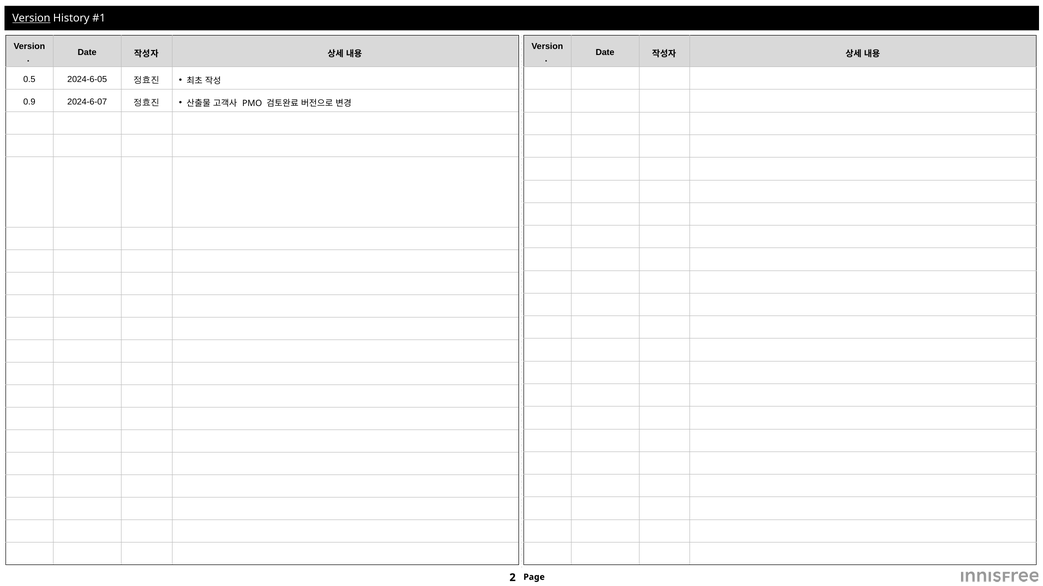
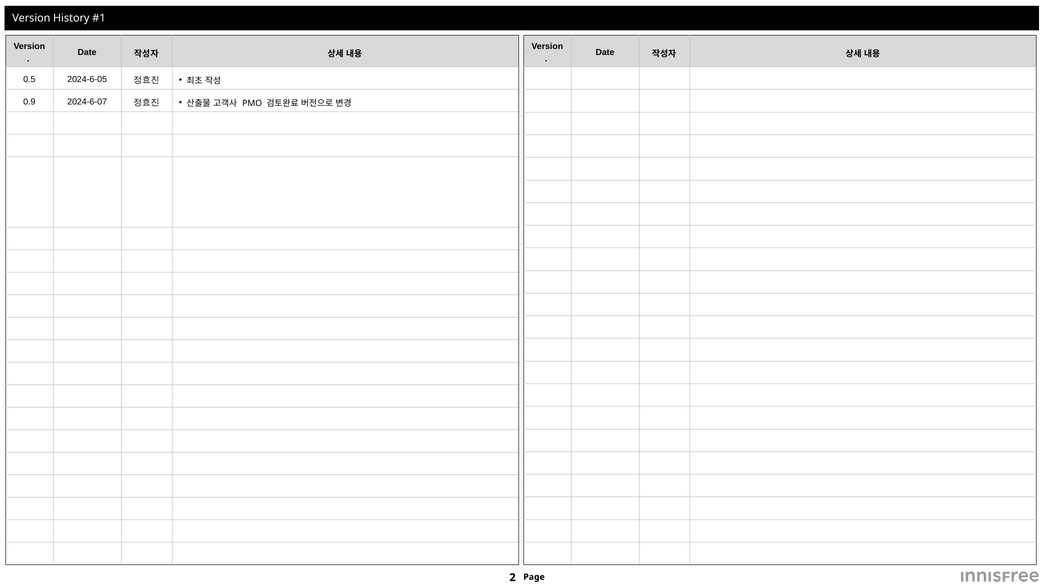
Version at (31, 18) underline: present -> none
